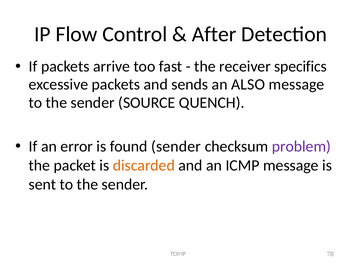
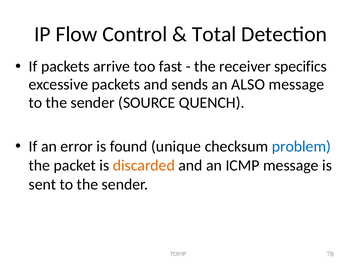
After: After -> Total
found sender: sender -> unique
problem colour: purple -> blue
